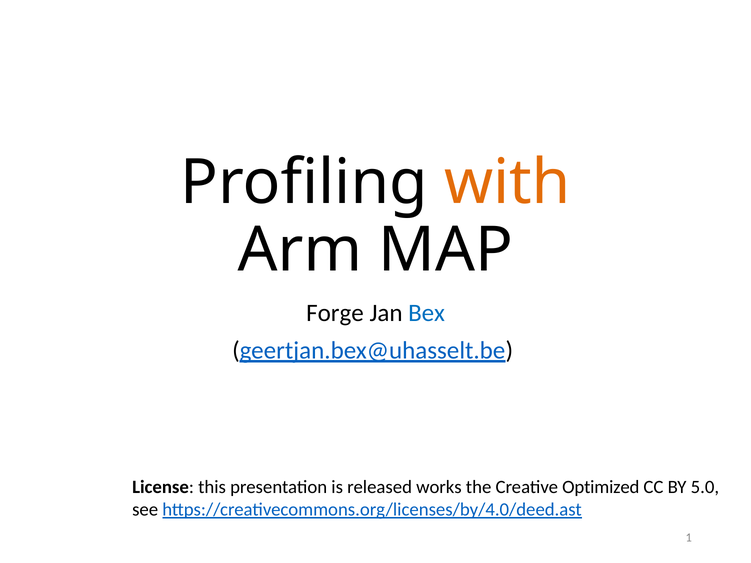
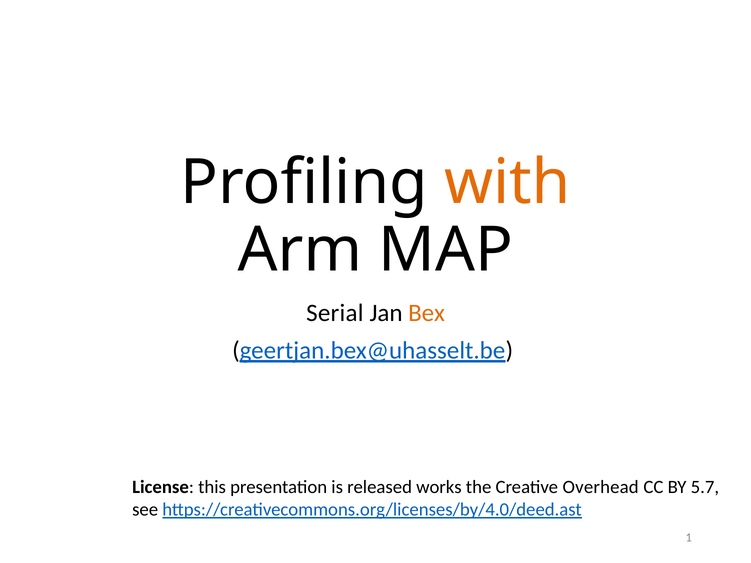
Forge: Forge -> Serial
Bex colour: blue -> orange
Optimized: Optimized -> Overhead
5.0: 5.0 -> 5.7
